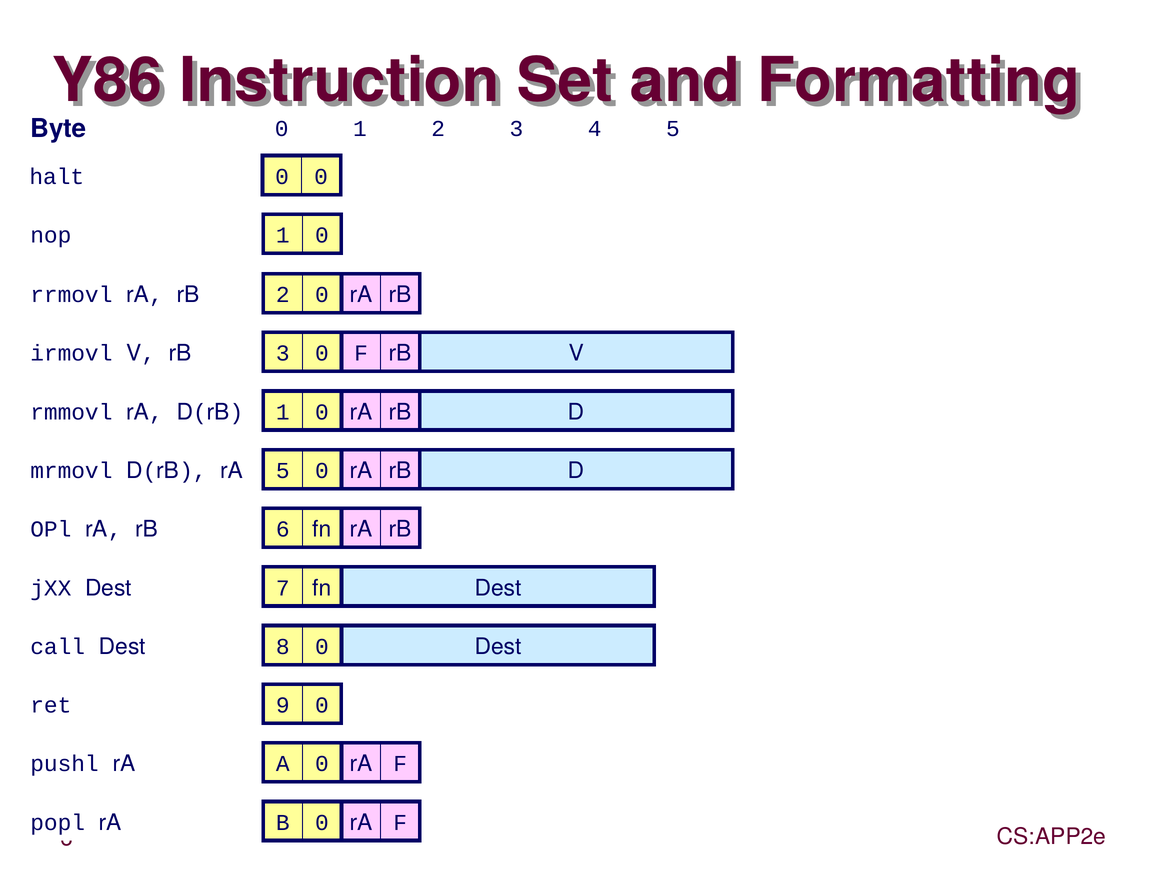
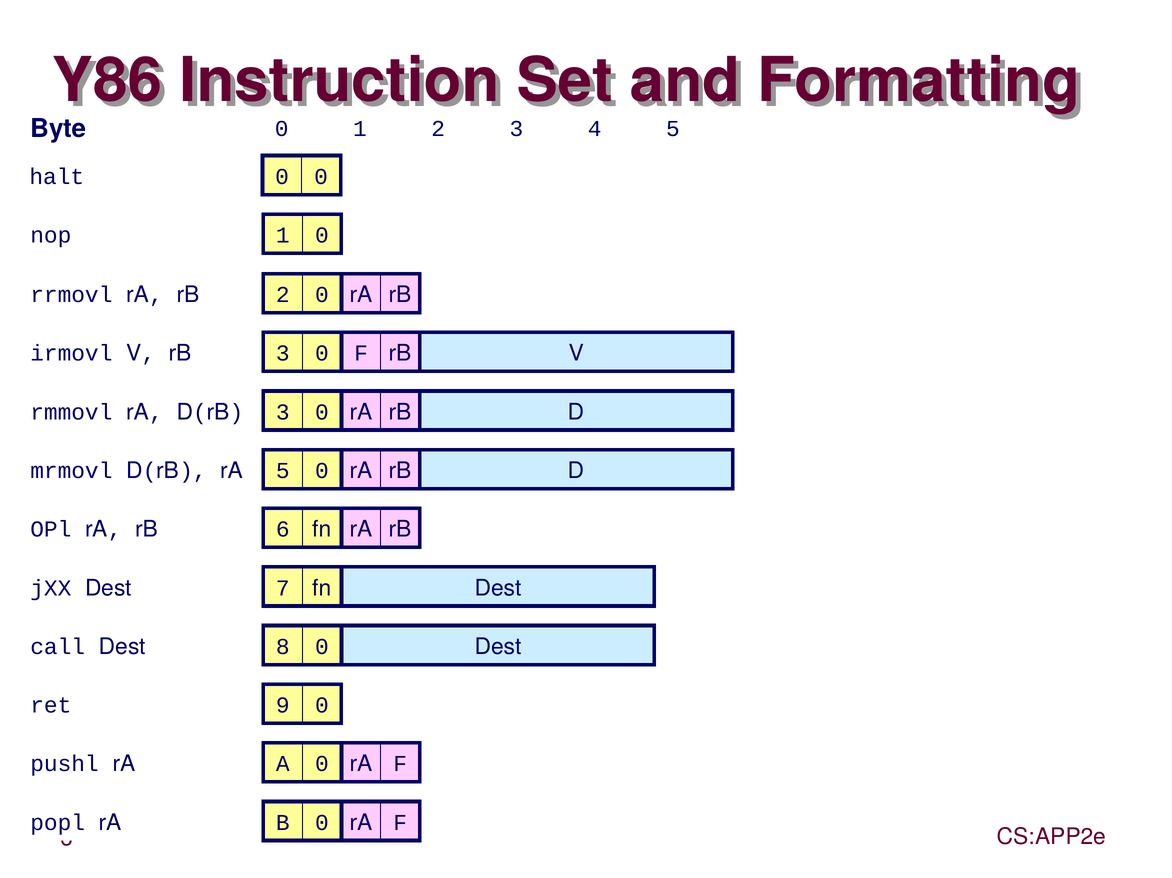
D(rB 1: 1 -> 3
